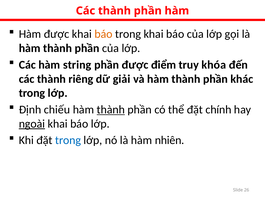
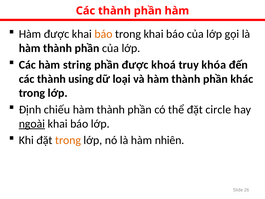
điểm: điểm -> khoá
riêng: riêng -> using
giải: giải -> loại
thành at (111, 109) underline: present -> none
chính: chính -> circle
trong at (68, 140) colour: blue -> orange
